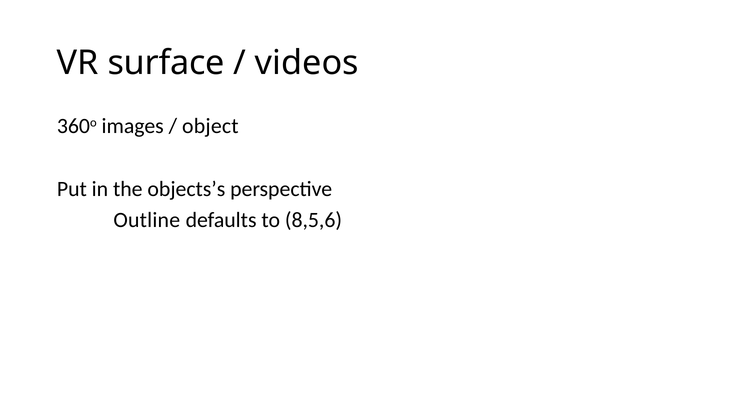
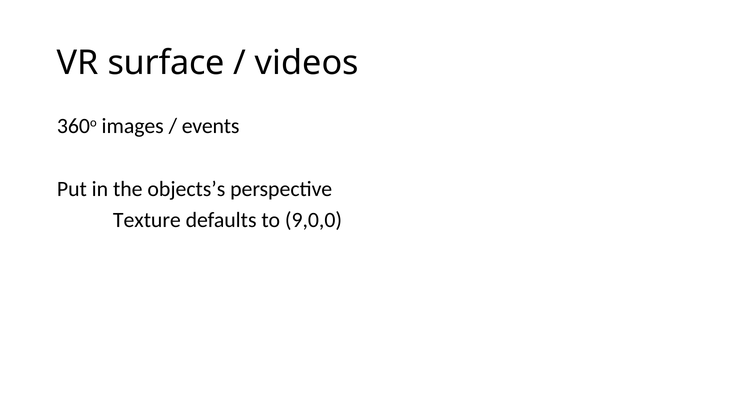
object: object -> events
Outline: Outline -> Texture
8,5,6: 8,5,6 -> 9,0,0
